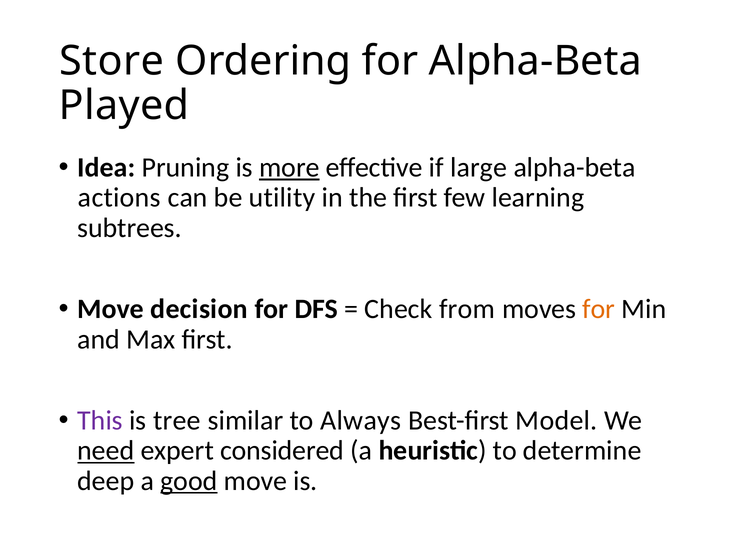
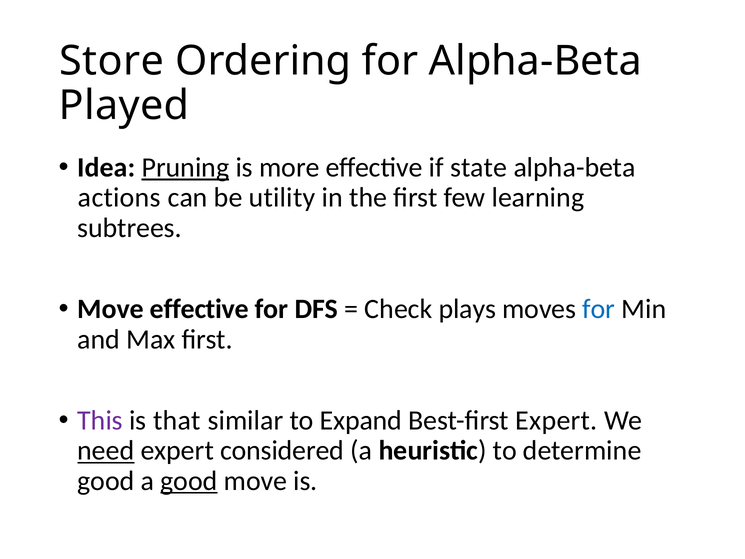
Pruning underline: none -> present
more underline: present -> none
large: large -> state
Move decision: decision -> effective
from: from -> plays
for at (599, 309) colour: orange -> blue
tree: tree -> that
Always: Always -> Expand
Best-first Model: Model -> Expert
deep at (106, 481): deep -> good
